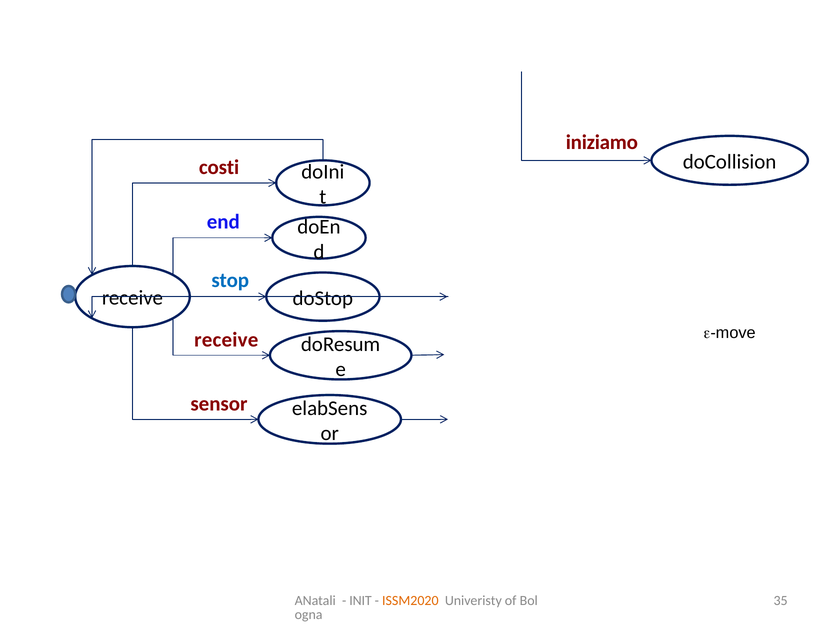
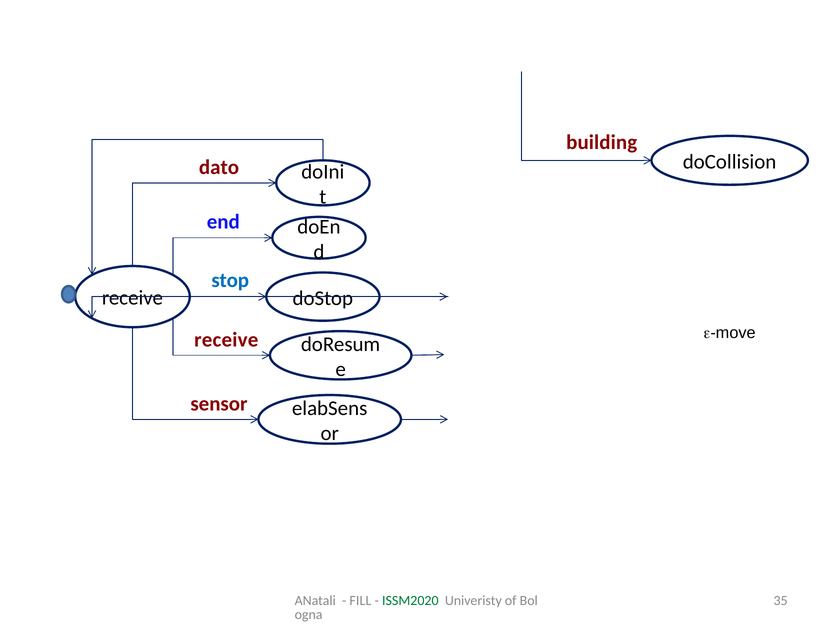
iniziamo: iniziamo -> building
costi: costi -> dato
INIT: INIT -> FILL
ISSM2020 colour: orange -> green
